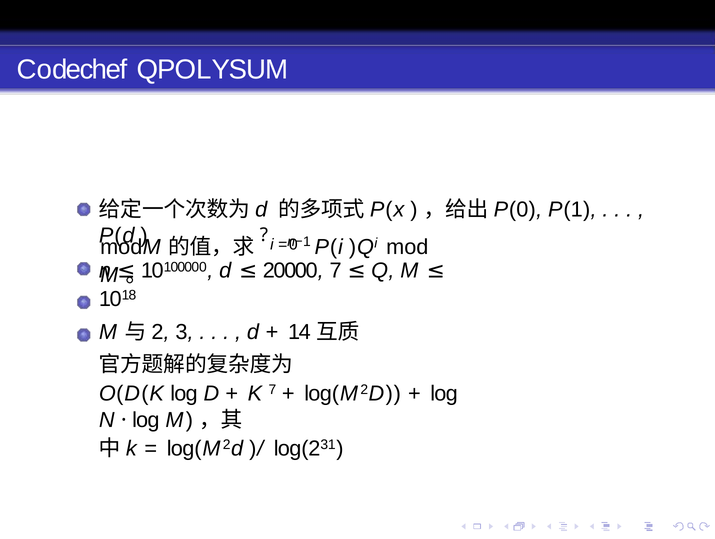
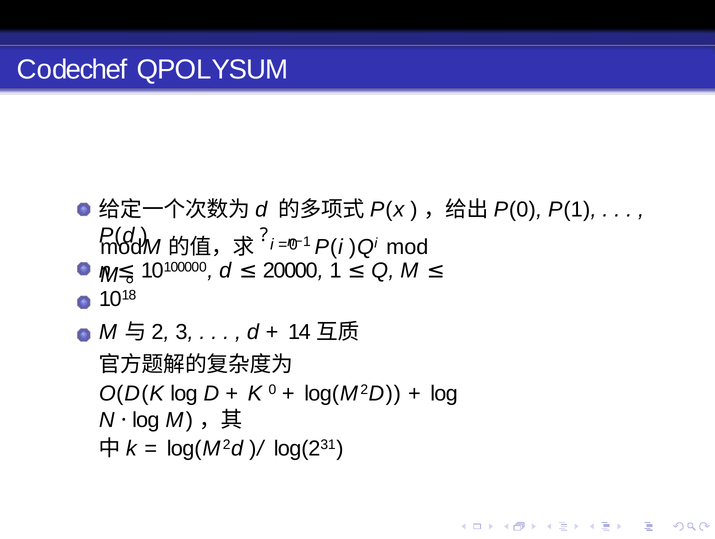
20000 7: 7 -> 1
K 7: 7 -> 0
